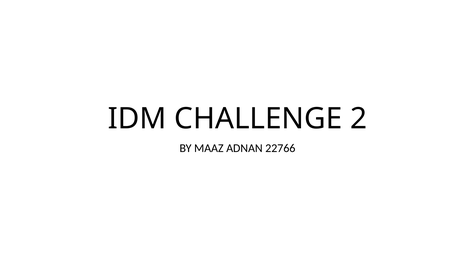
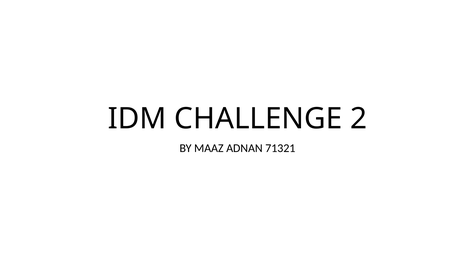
22766: 22766 -> 71321
